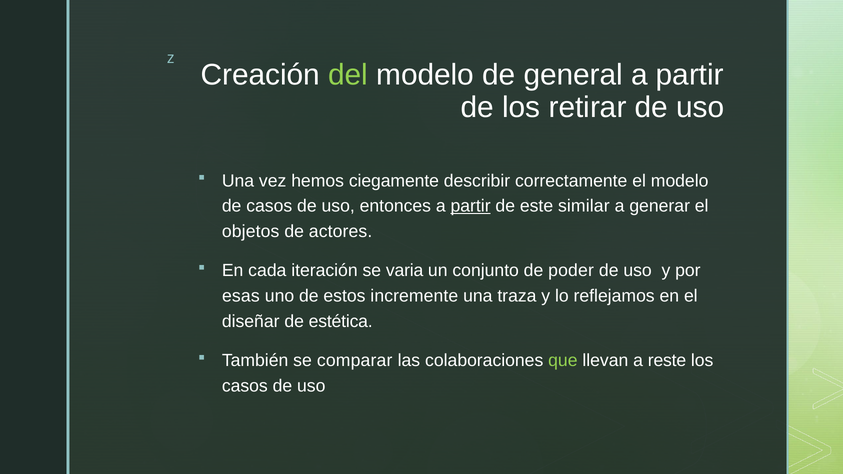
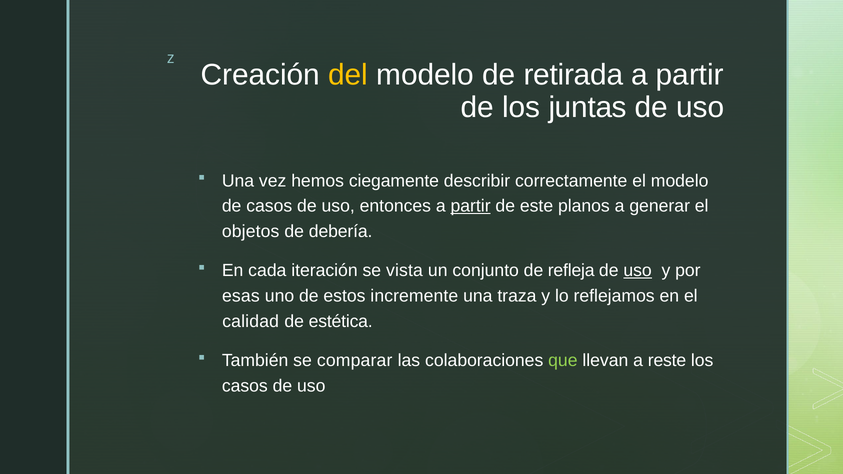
del colour: light green -> yellow
general: general -> retirada
retirar: retirar -> juntas
similar: similar -> planos
actores: actores -> debería
varia: varia -> vista
poder: poder -> refleja
uso at (638, 271) underline: none -> present
diseñar: diseñar -> calidad
